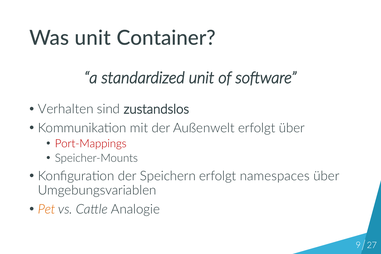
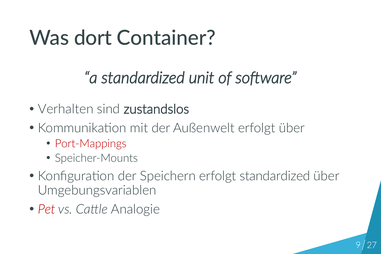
Was unit: unit -> dort
erfolgt namespaces: namespaces -> standardized
Pet colour: orange -> red
